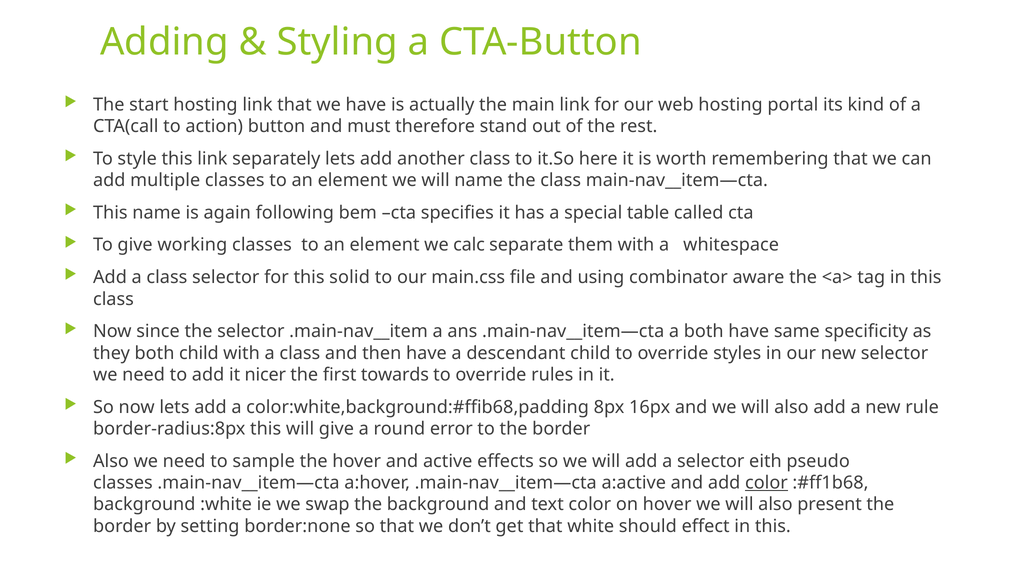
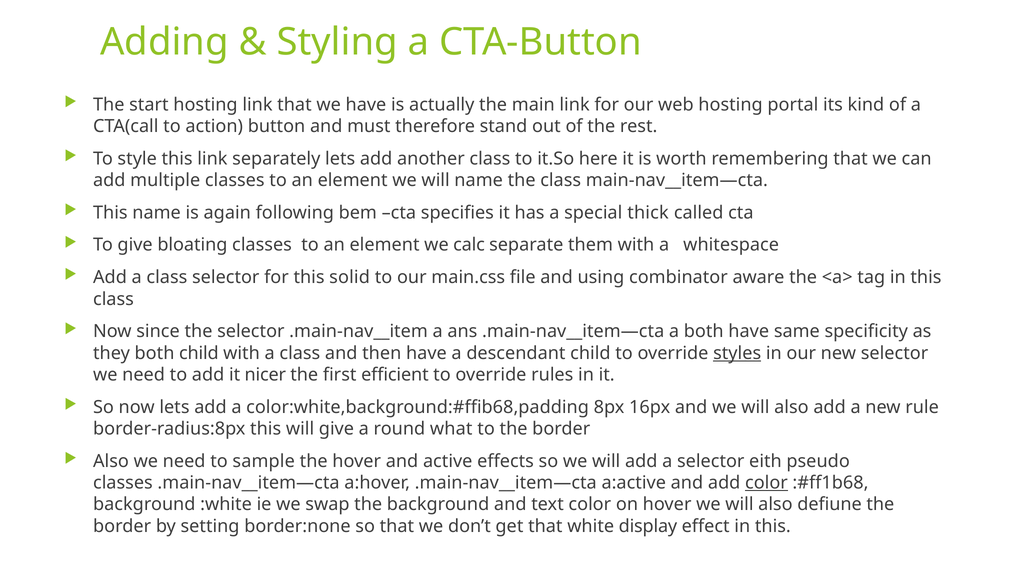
table: table -> thick
working: working -> bloating
styles underline: none -> present
towards: towards -> efficient
error: error -> what
present: present -> defiune
should: should -> display
